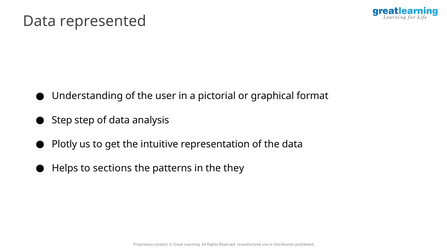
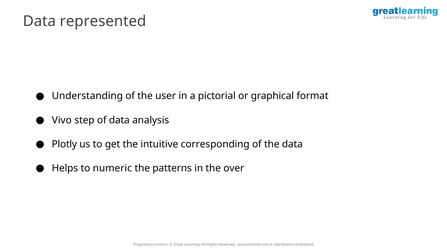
Step at (62, 120): Step -> Vivo
representation: representation -> corresponding
sections: sections -> numeric
they: they -> over
